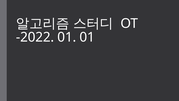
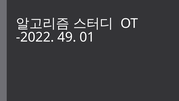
-2022 01: 01 -> 49
